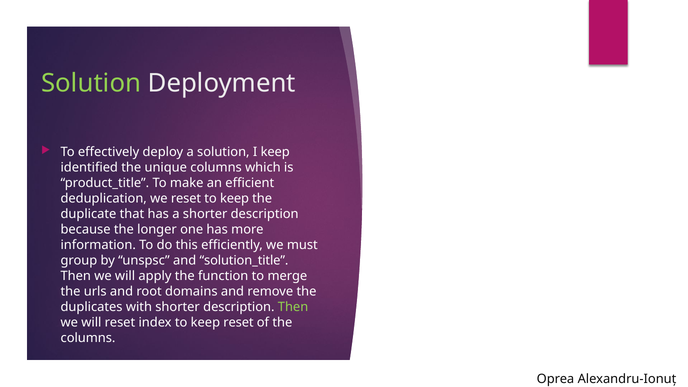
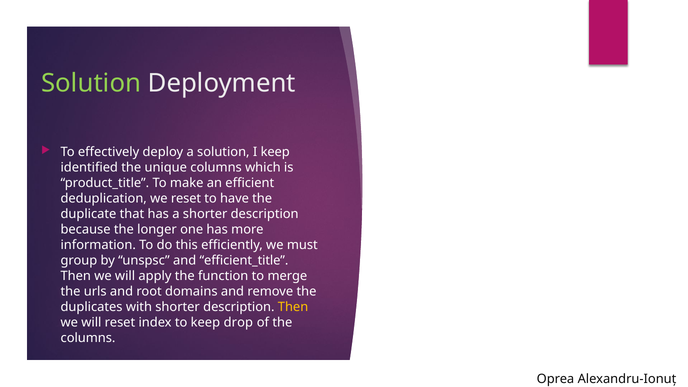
keep at (235, 198): keep -> have
solution_title: solution_title -> efficient_title
Then at (293, 307) colour: light green -> yellow
keep reset: reset -> drop
